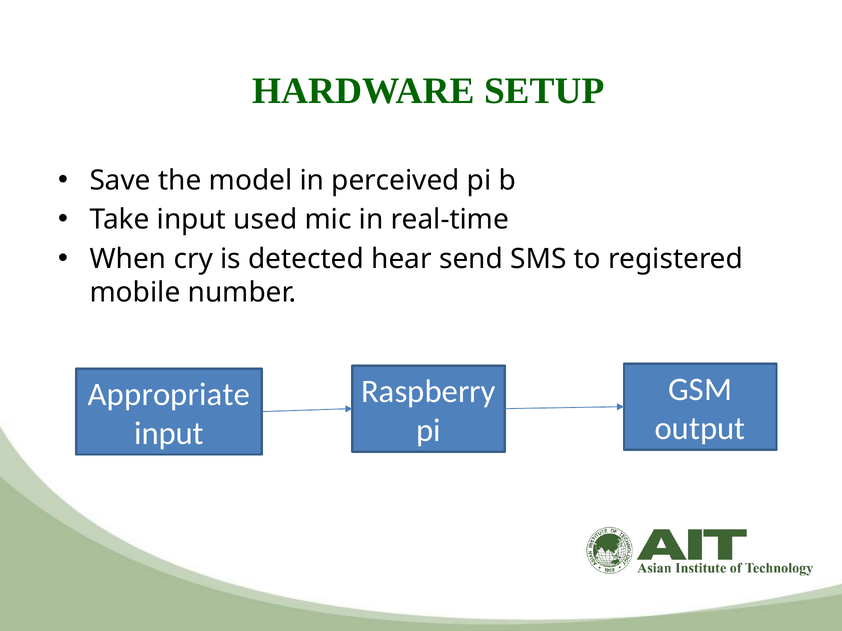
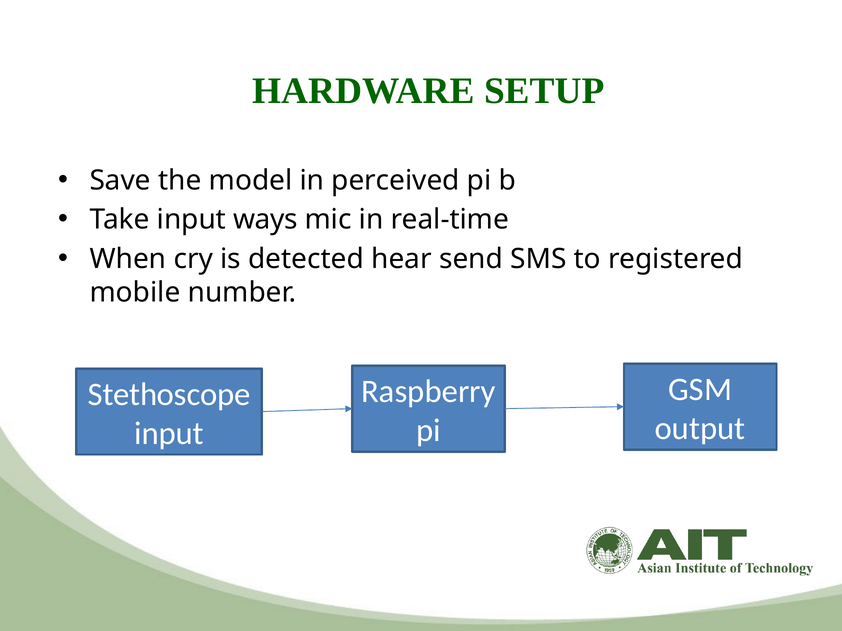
used: used -> ways
Appropriate: Appropriate -> Stethoscope
